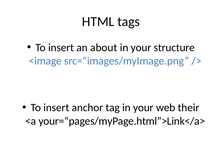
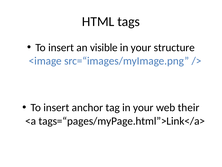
about: about -> visible
your=“pages/myPage.html”>Link</a>: your=“pages/myPage.html”>Link</a> -> tags=“pages/myPage.html”>Link</a>
